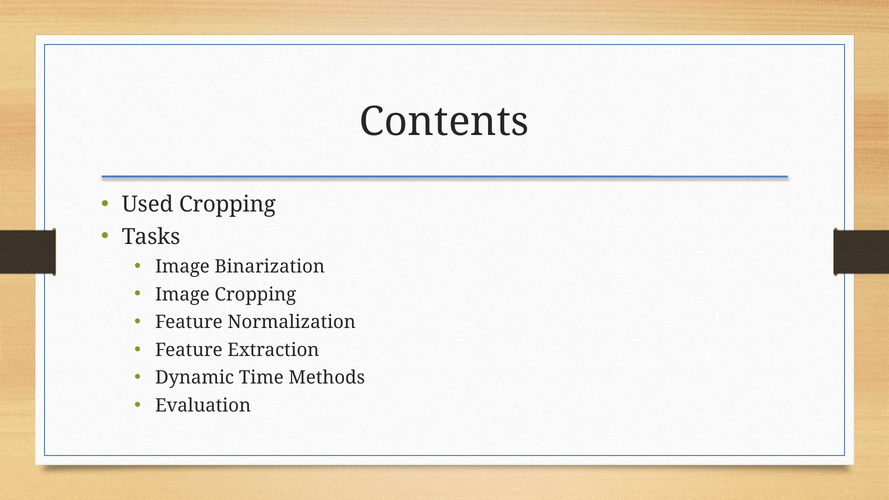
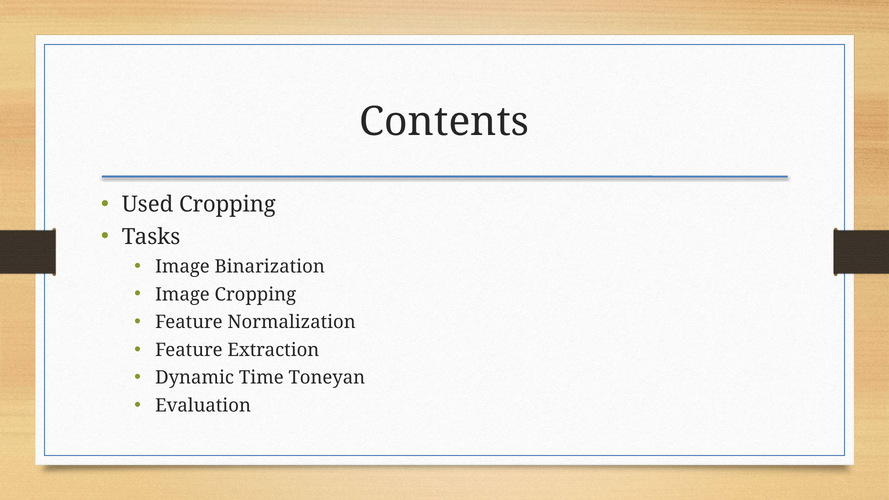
Methods: Methods -> Toneyan
